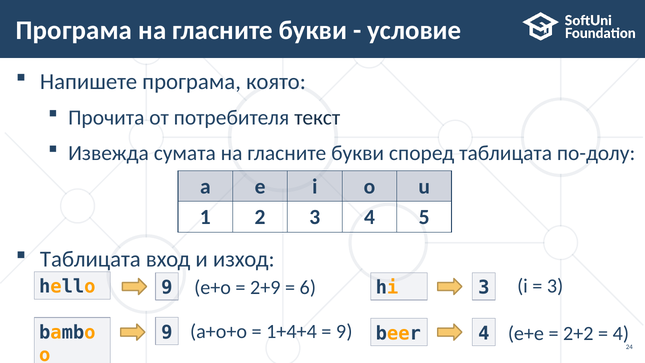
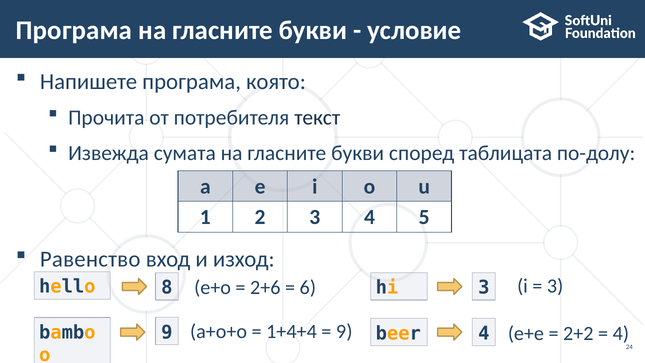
Таблицата at (90, 259): Таблицата -> Равенство
hello 9: 9 -> 8
2+9: 2+9 -> 2+6
